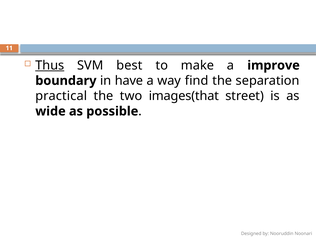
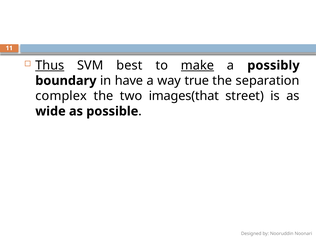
make underline: none -> present
improve: improve -> possibly
find: find -> true
practical: practical -> complex
